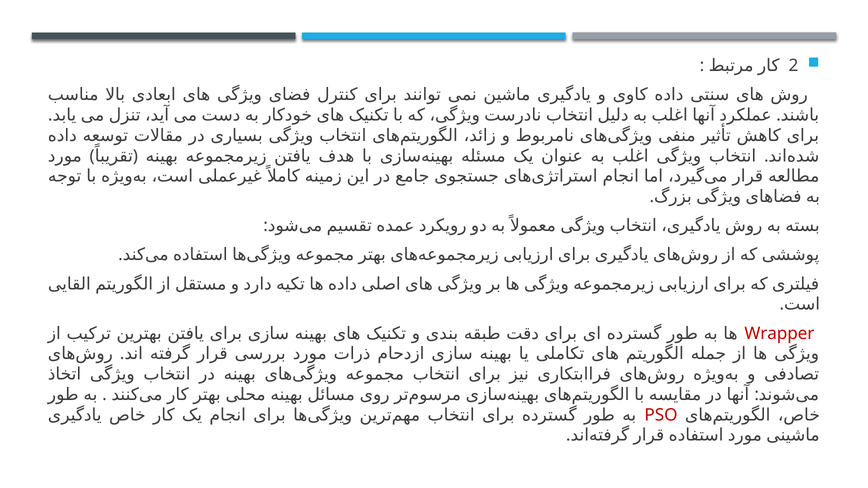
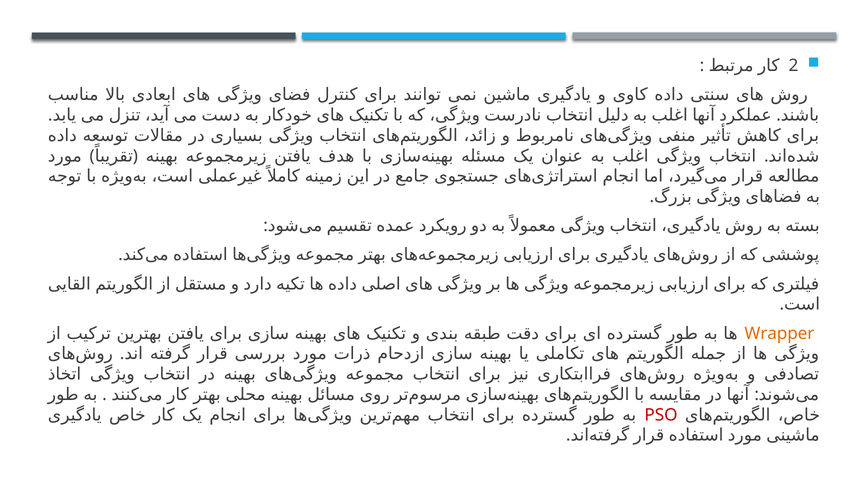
Wrapper colour: red -> orange
